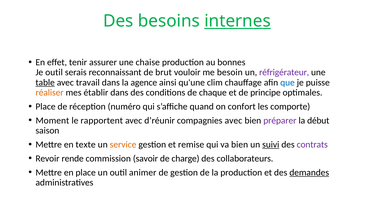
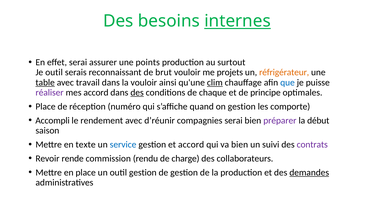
effet tenir: tenir -> serai
chaise: chaise -> points
bonnes: bonnes -> surtout
besoin: besoin -> projets
réfrigérateur colour: purple -> orange
la agence: agence -> vouloir
clim underline: none -> present
réaliser colour: orange -> purple
mes établir: établir -> accord
des at (137, 93) underline: none -> present
on confort: confort -> gestion
Moment: Moment -> Accompli
rapportent: rapportent -> rendement
compagnies avec: avec -> serai
service colour: orange -> blue
et remise: remise -> accord
suivi underline: present -> none
savoir: savoir -> rendu
outil animer: animer -> gestion
